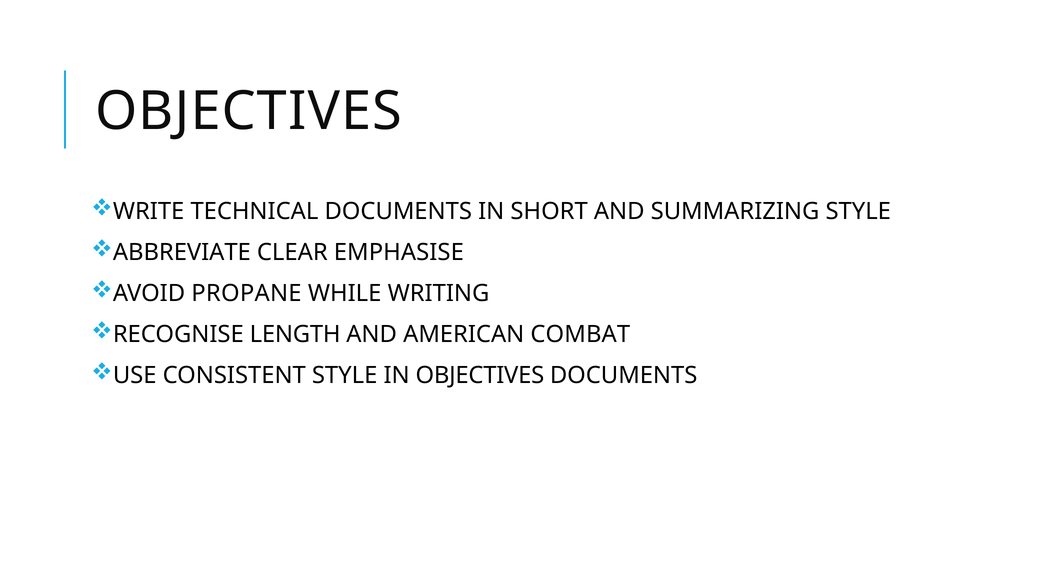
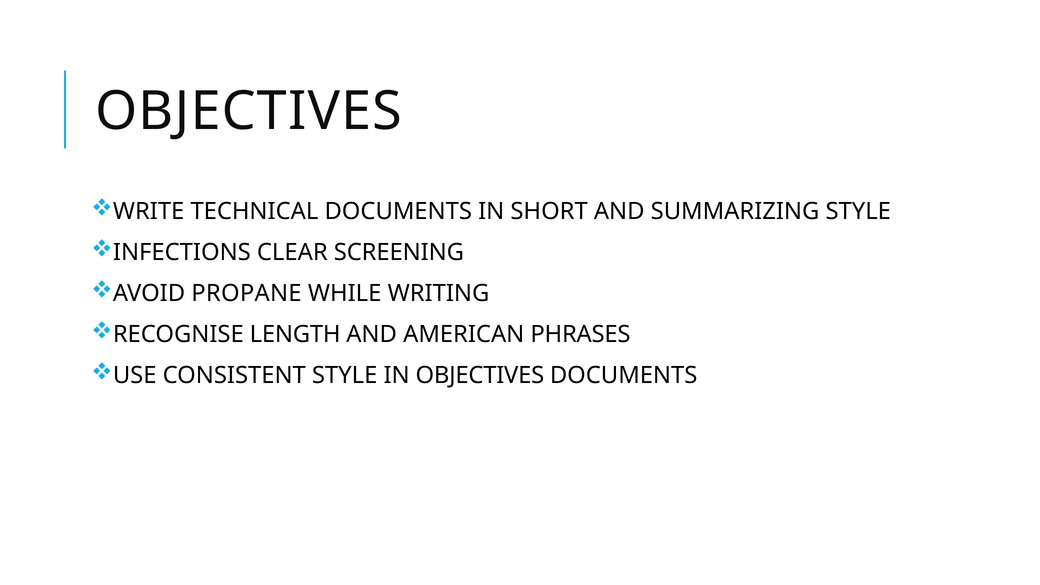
ABBREVIATE: ABBREVIATE -> INFECTIONS
EMPHASISE: EMPHASISE -> SCREENING
COMBAT: COMBAT -> PHRASES
